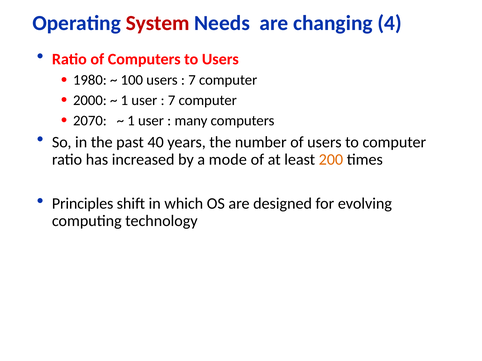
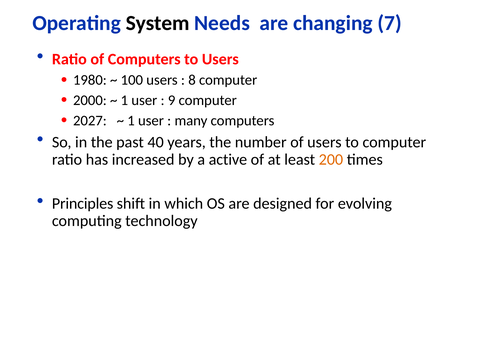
System colour: red -> black
4: 4 -> 7
7 at (192, 80): 7 -> 8
7 at (172, 100): 7 -> 9
2070: 2070 -> 2027
mode: mode -> active
